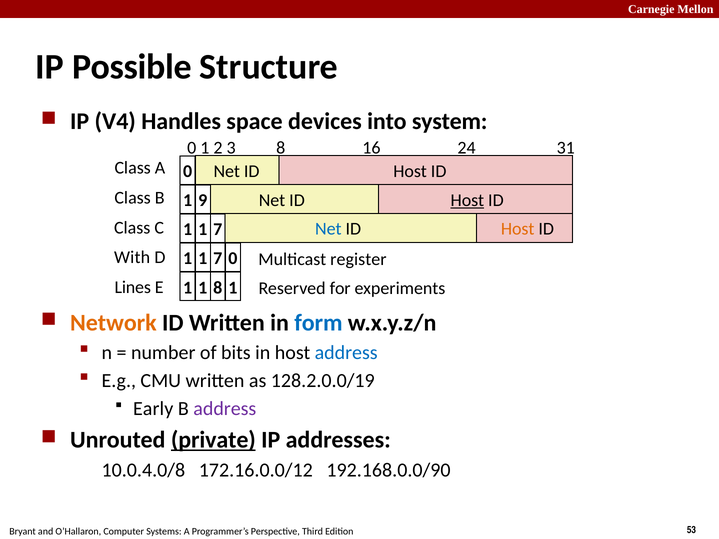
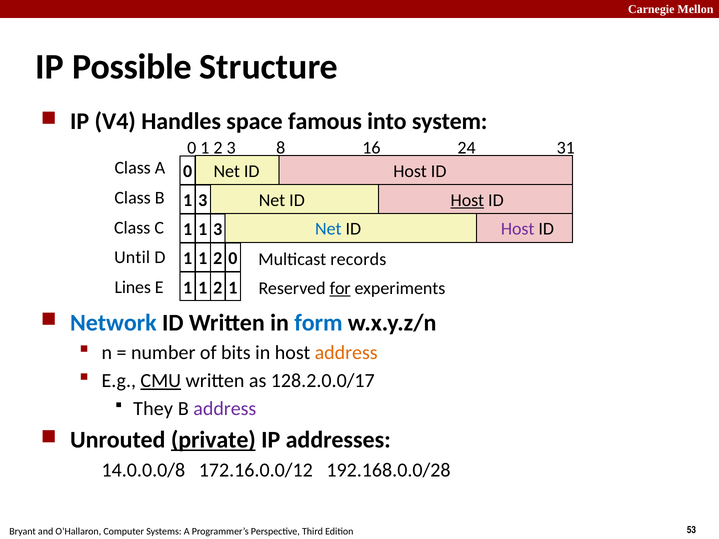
devices: devices -> famous
9 at (203, 201): 9 -> 3
Host at (518, 229) colour: orange -> purple
7 at (218, 229): 7 -> 3
With: With -> Until
7 at (218, 259): 7 -> 2
register: register -> records
8 at (218, 288): 8 -> 2
for underline: none -> present
Network colour: orange -> blue
address at (346, 353) colour: blue -> orange
CMU underline: none -> present
128.2.0.0/19: 128.2.0.0/19 -> 128.2.0.0/17
Early: Early -> They
10.0.4.0/8: 10.0.4.0/8 -> 14.0.0.0/8
192.168.0.0/90: 192.168.0.0/90 -> 192.168.0.0/28
